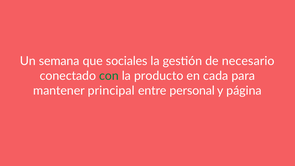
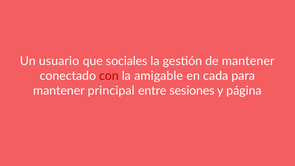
semana: semana -> usuario
de necesario: necesario -> mantener
con colour: green -> red
producto: producto -> amigable
personal: personal -> sesiones
